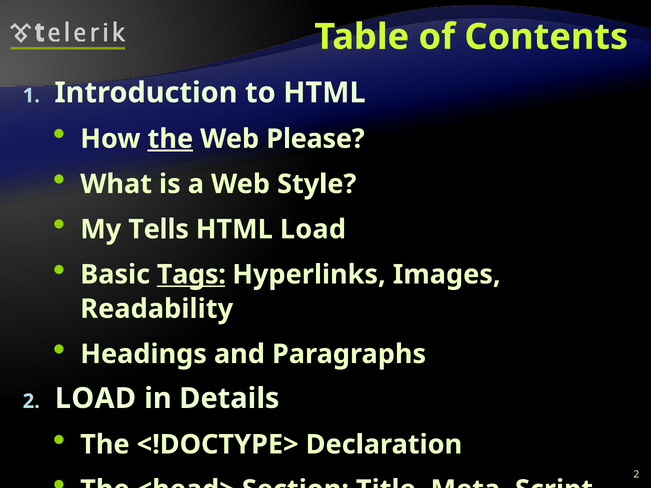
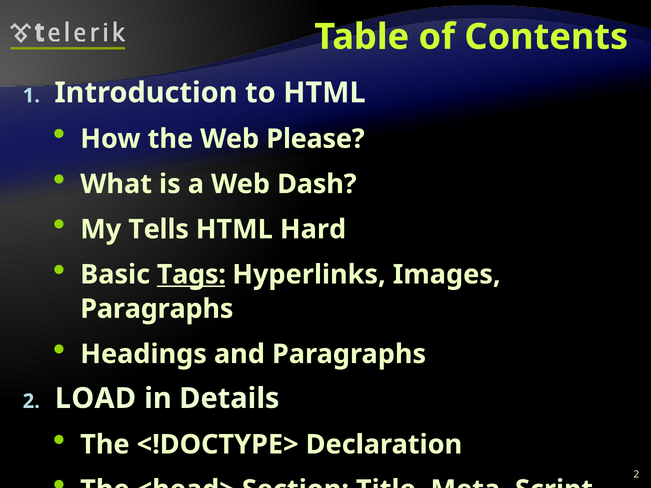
the at (170, 139) underline: present -> none
Web Style: Style -> Dash
HTML Load: Load -> Hard
Readability at (157, 309): Readability -> Paragraphs
